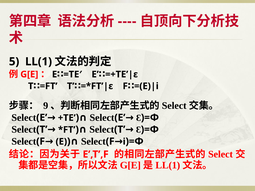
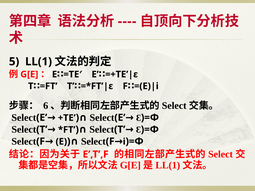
9: 9 -> 6
